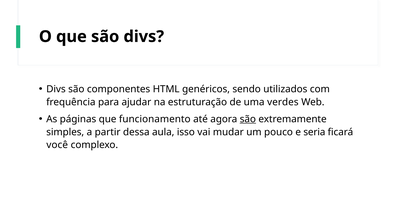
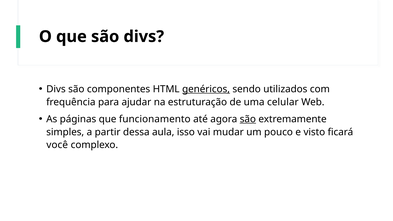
genéricos underline: none -> present
verdes: verdes -> celular
seria: seria -> visto
